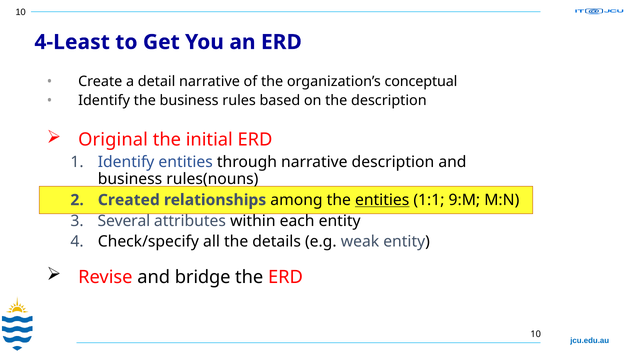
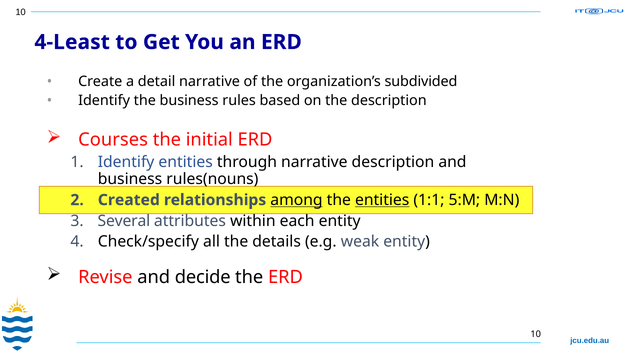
conceptual: conceptual -> subdivided
Original: Original -> Courses
among underline: none -> present
9:M: 9:M -> 5:M
bridge: bridge -> decide
